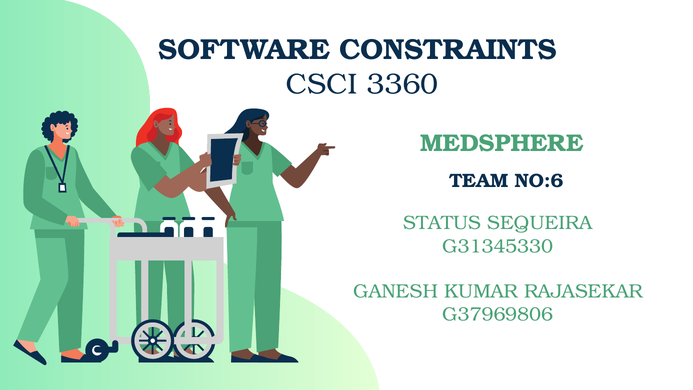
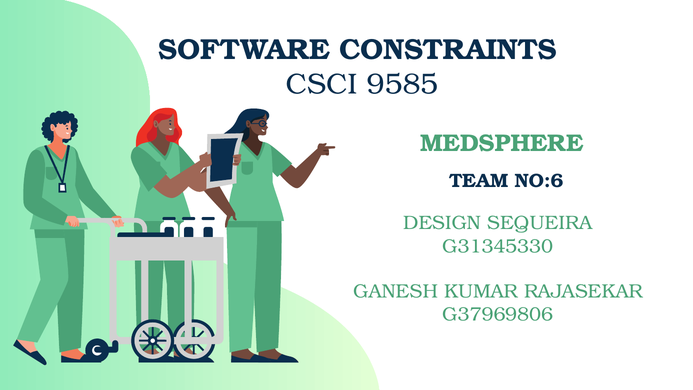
3360: 3360 -> 9585
STATUS: STATUS -> DESIGN
